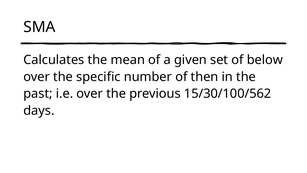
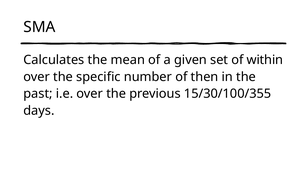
below: below -> within
15/30/100/562: 15/30/100/562 -> 15/30/100/355
